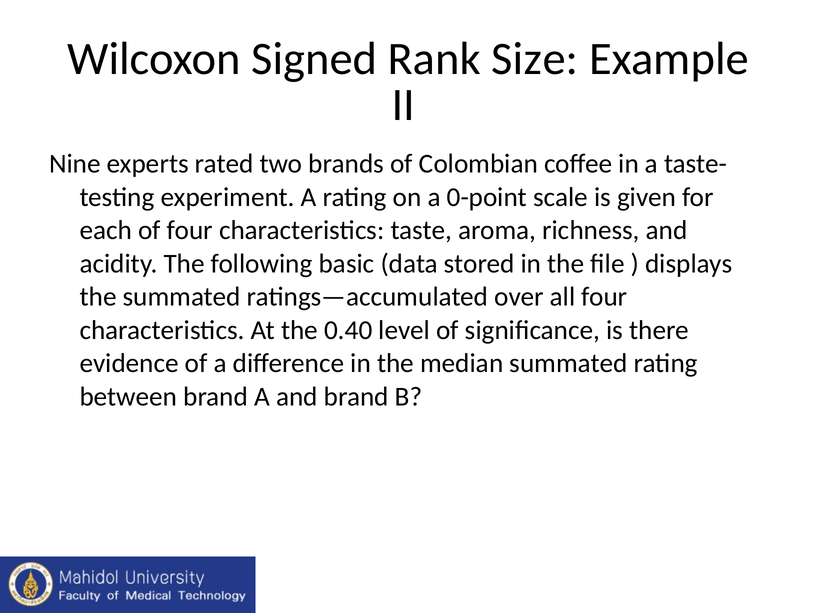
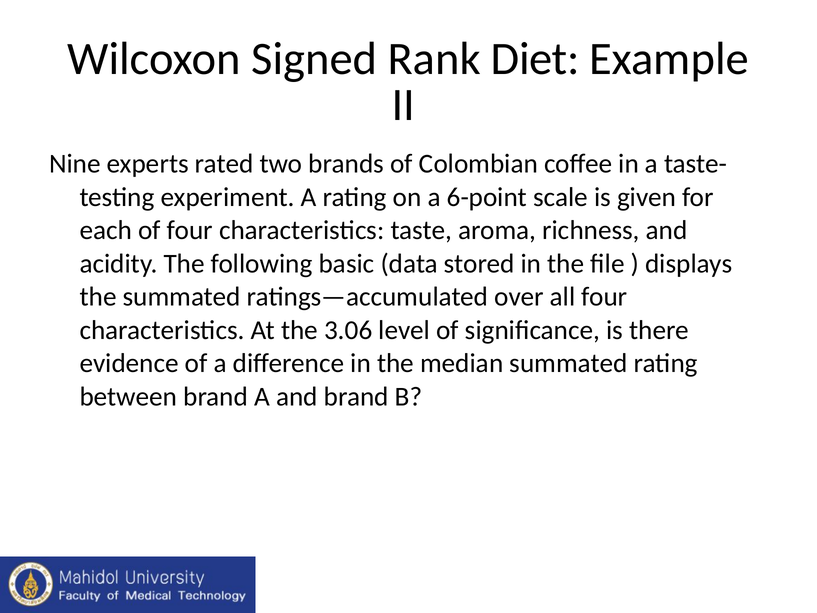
Size: Size -> Diet
0-point: 0-point -> 6-point
0.40: 0.40 -> 3.06
